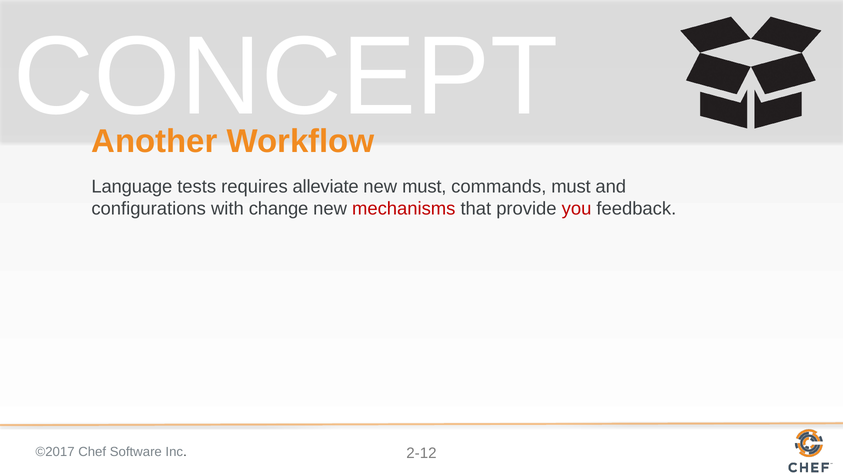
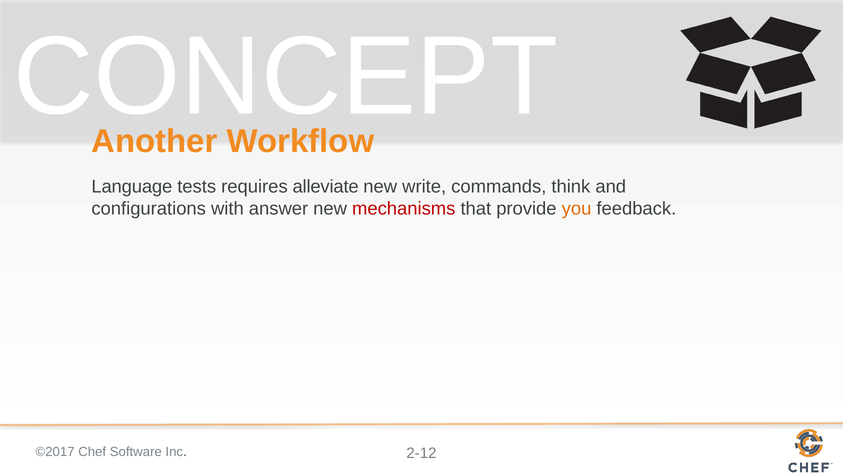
new must: must -> write
commands must: must -> think
change: change -> answer
you colour: red -> orange
